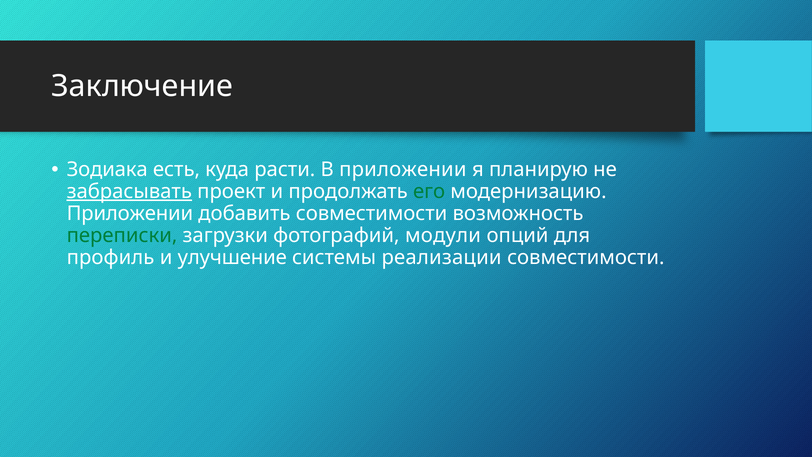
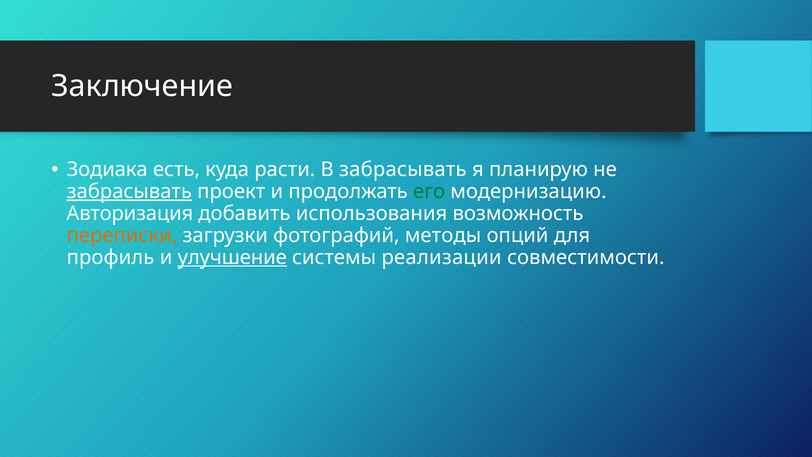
В приложении: приложении -> забрасывать
Приложении at (130, 213): Приложении -> Авторизация
добавить совместимости: совместимости -> использования
переписки colour: green -> orange
модули: модули -> методы
улучшение underline: none -> present
